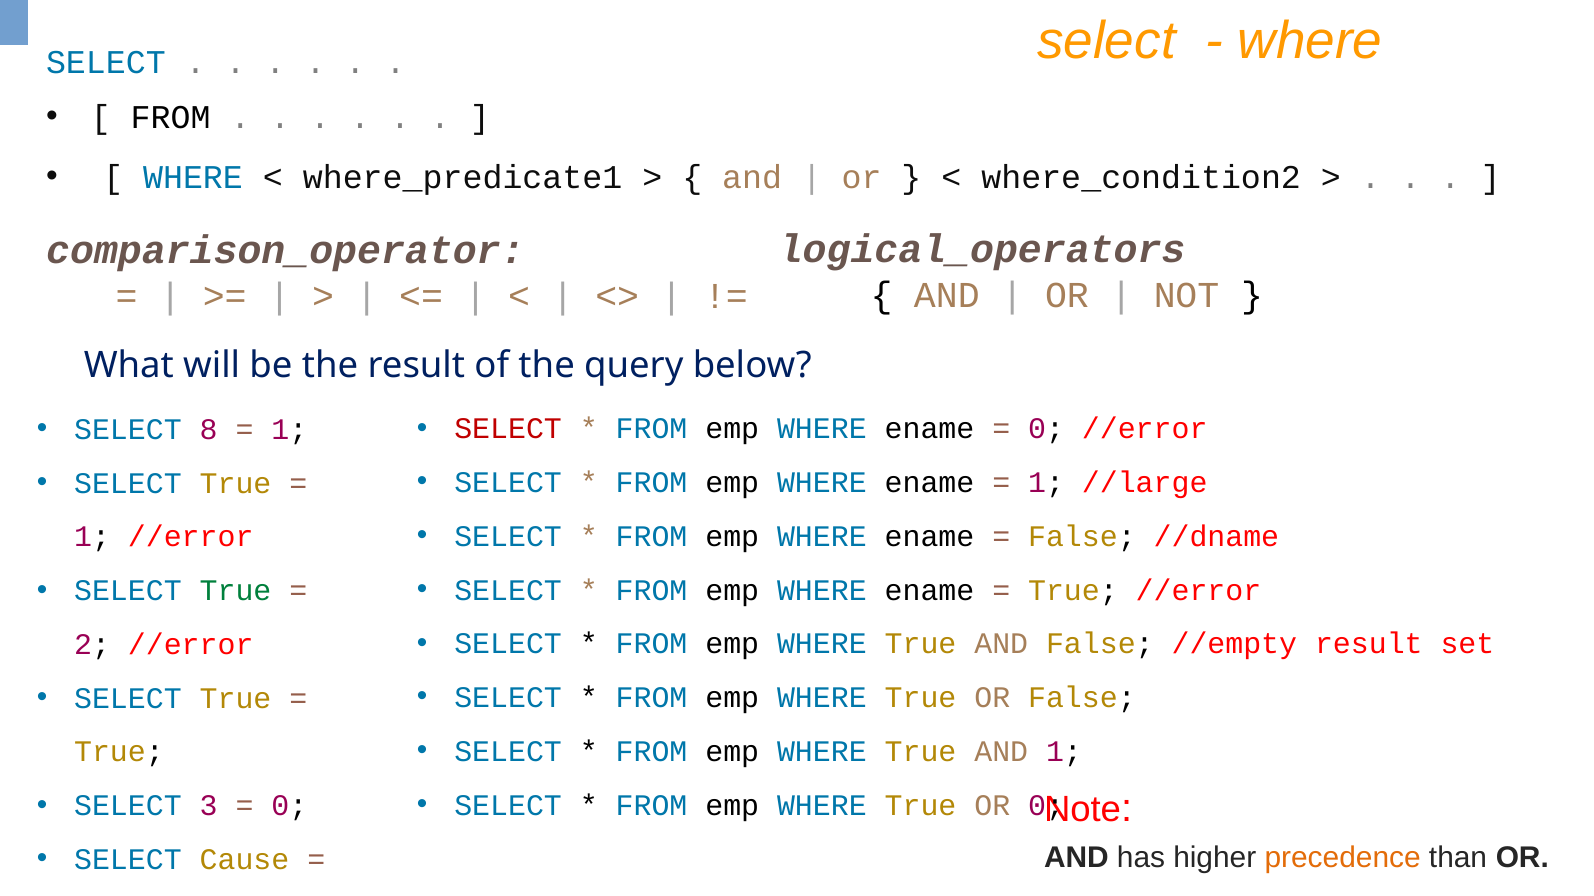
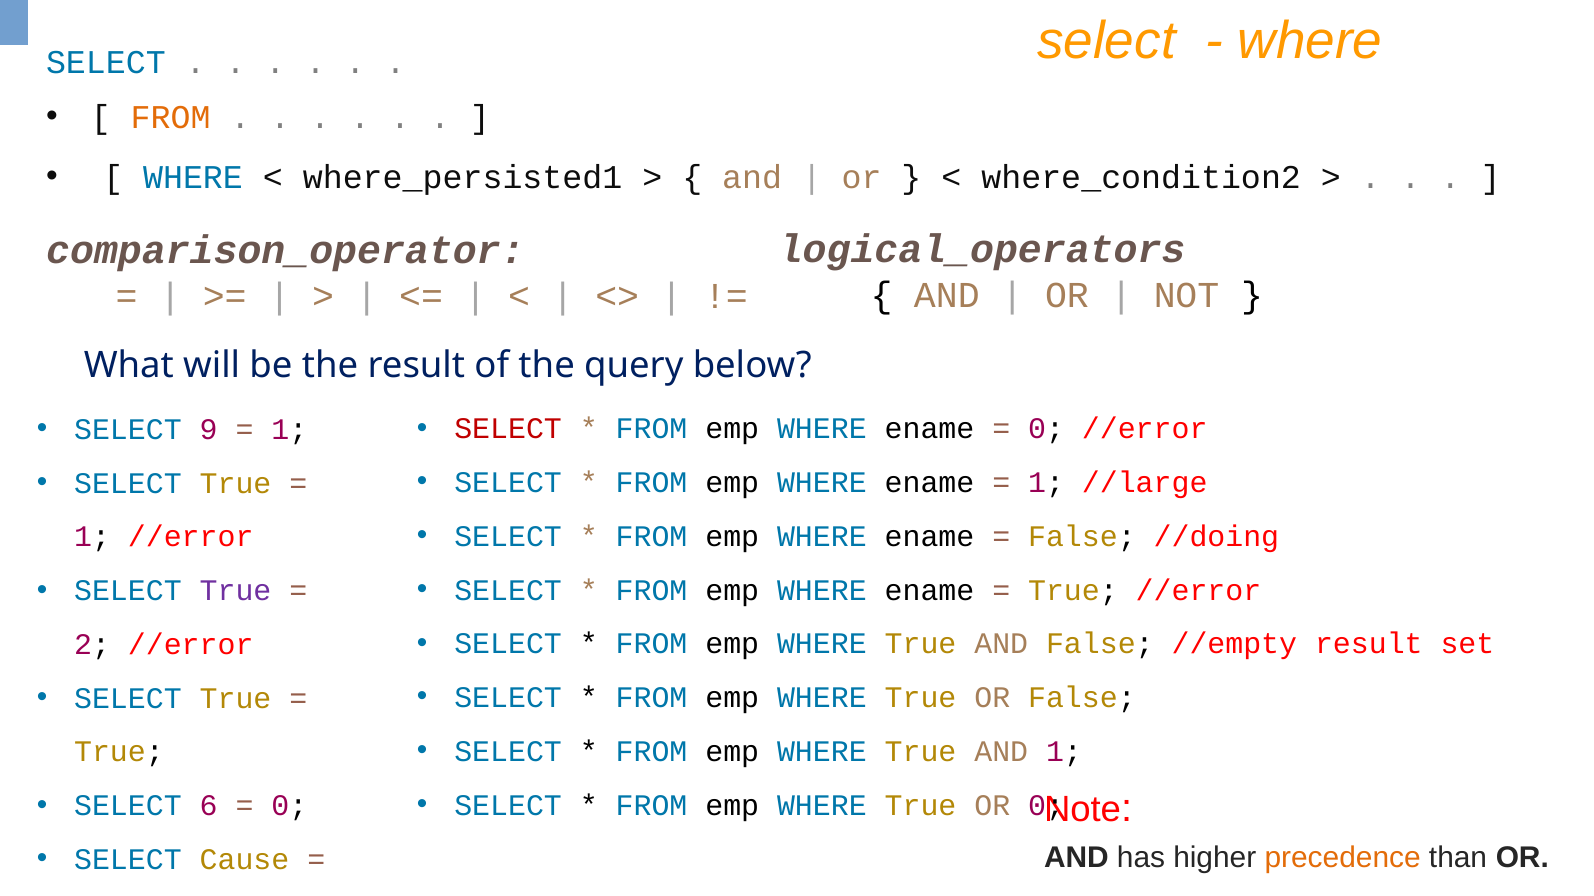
FROM at (171, 118) colour: black -> orange
where_predicate1: where_predicate1 -> where_persisted1
8: 8 -> 9
//dname: //dname -> //doing
True at (236, 591) colour: green -> purple
3: 3 -> 6
